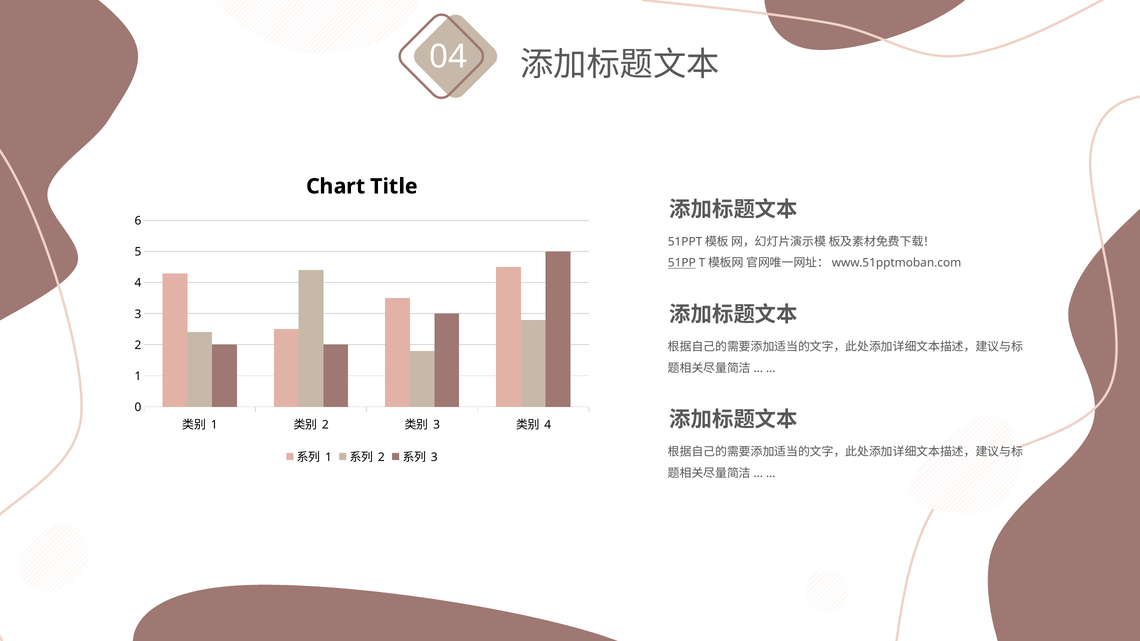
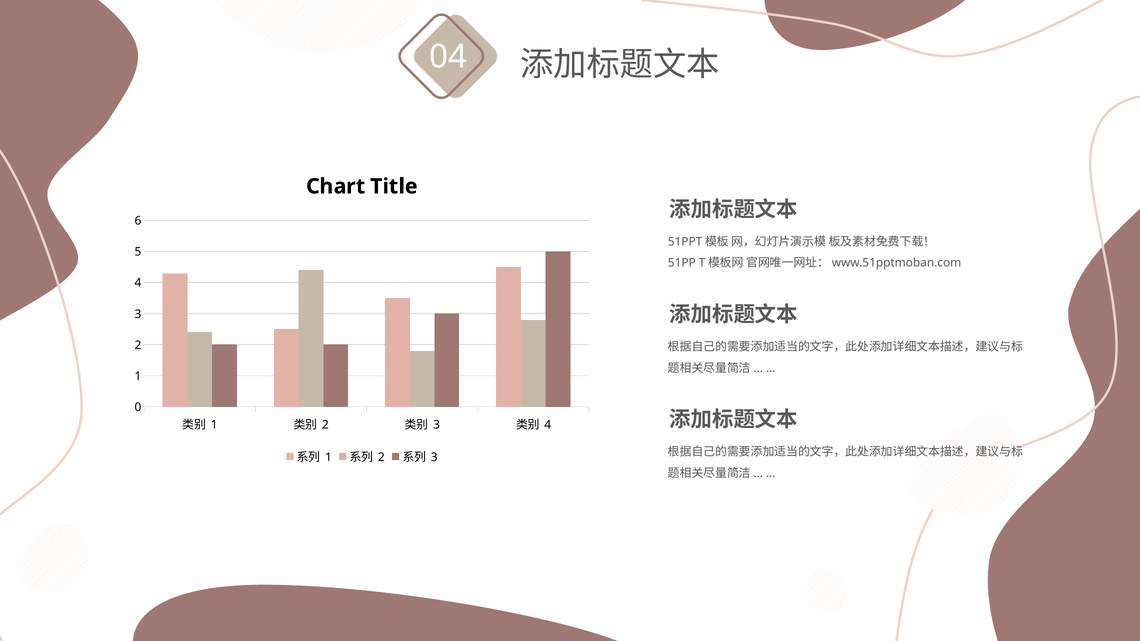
51PP underline: present -> none
